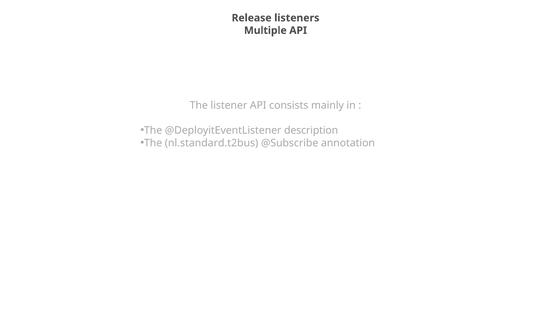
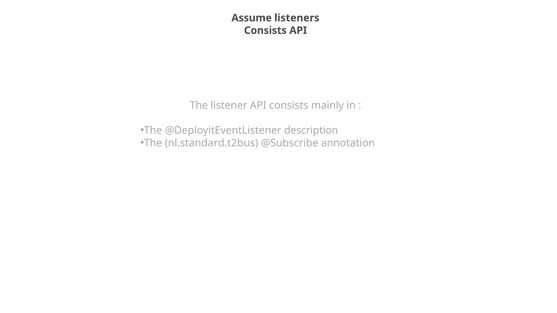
Release: Release -> Assume
Multiple at (265, 30): Multiple -> Consists
